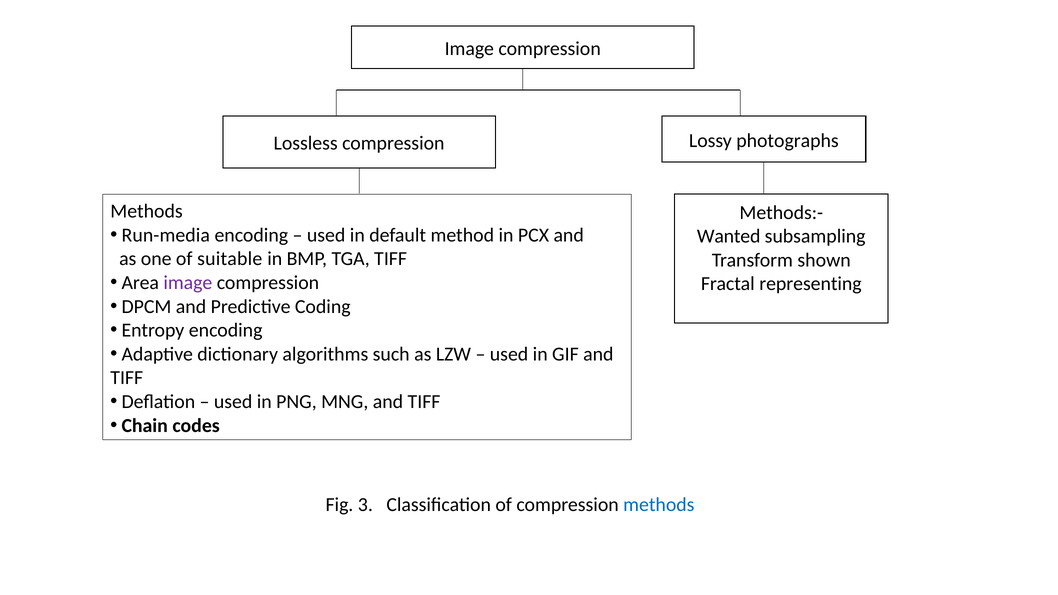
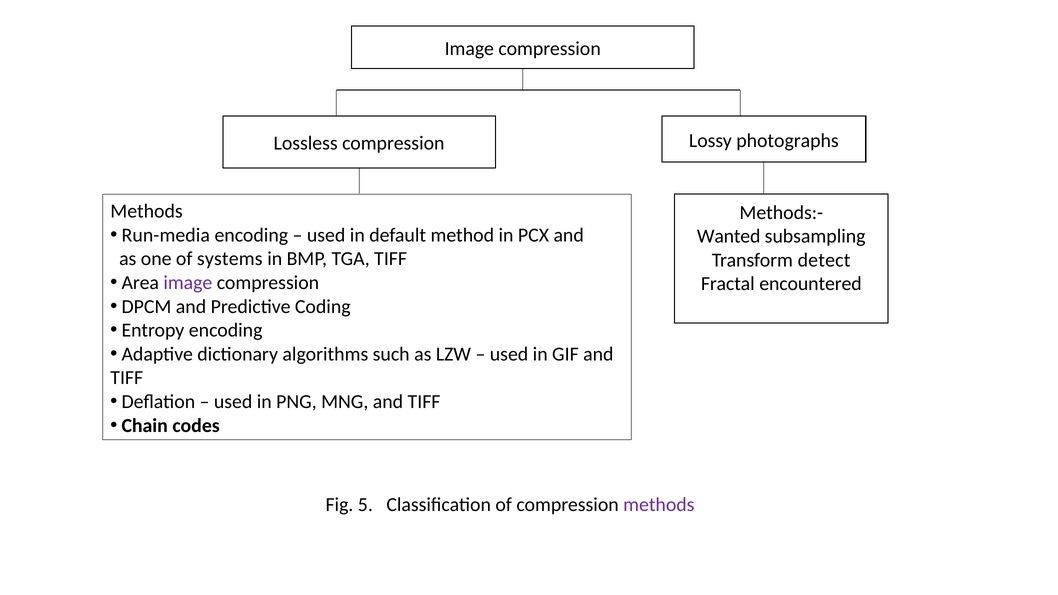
suitable: suitable -> systems
shown: shown -> detect
representing: representing -> encountered
3: 3 -> 5
methods at (659, 505) colour: blue -> purple
